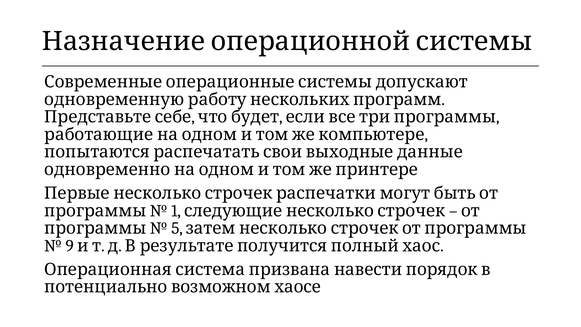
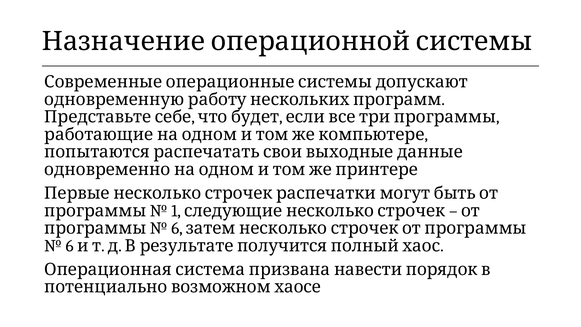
5 at (177, 228): 5 -> 6
9 at (70, 246): 9 -> 6
